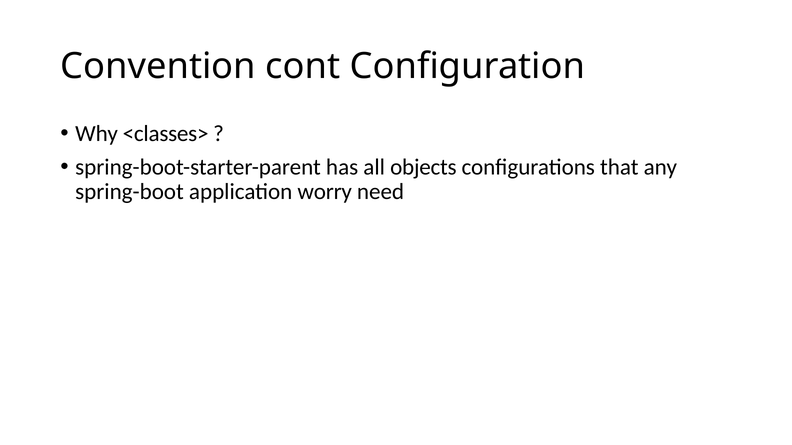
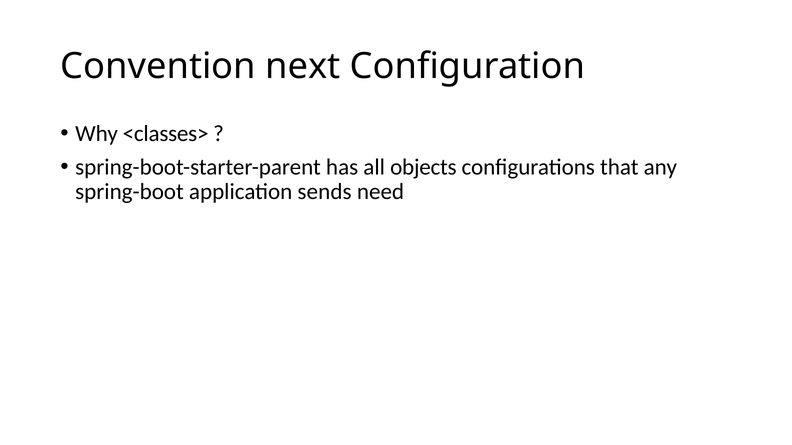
cont: cont -> next
worry: worry -> sends
